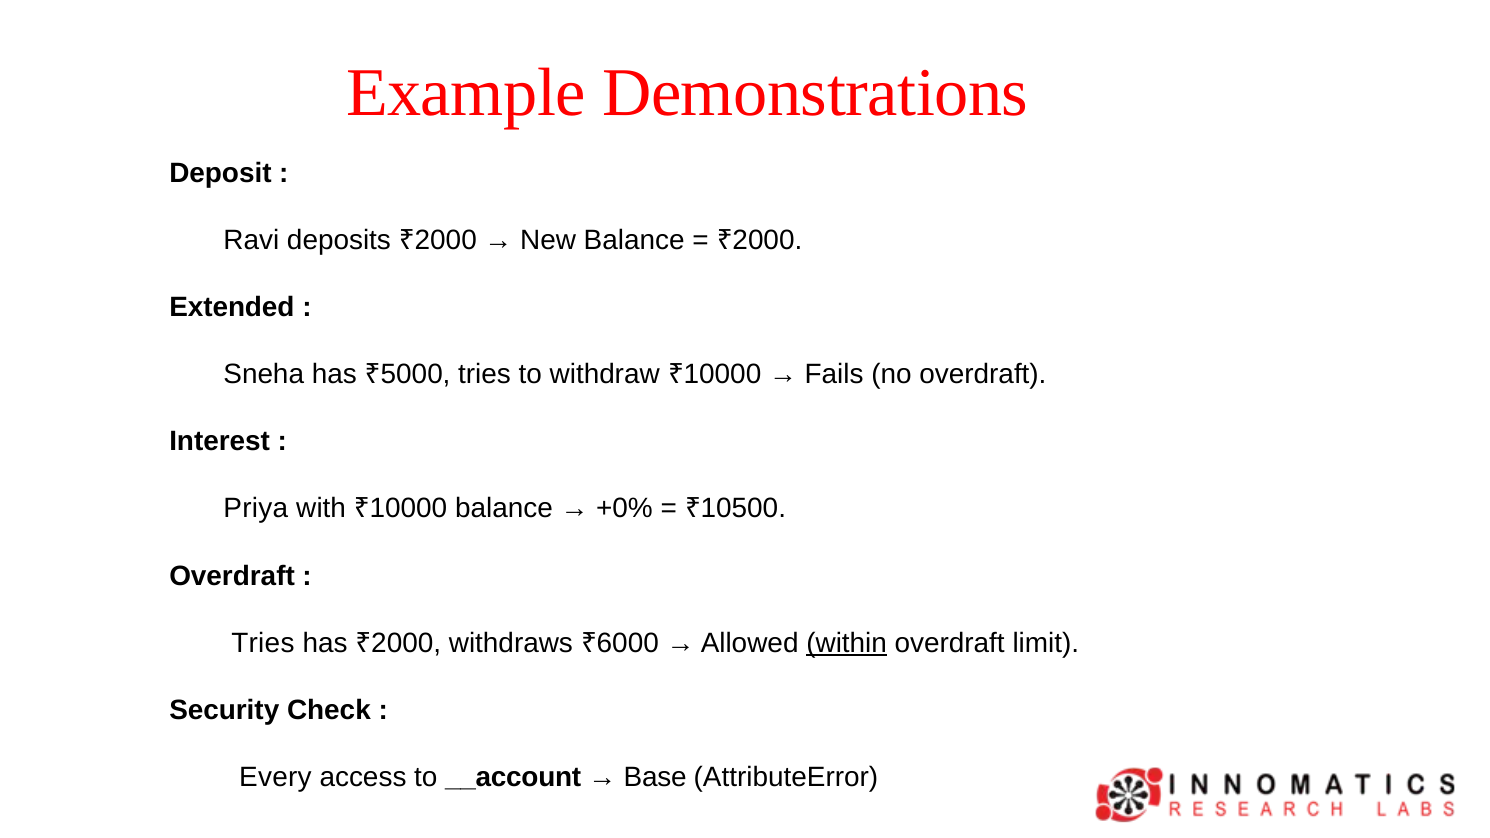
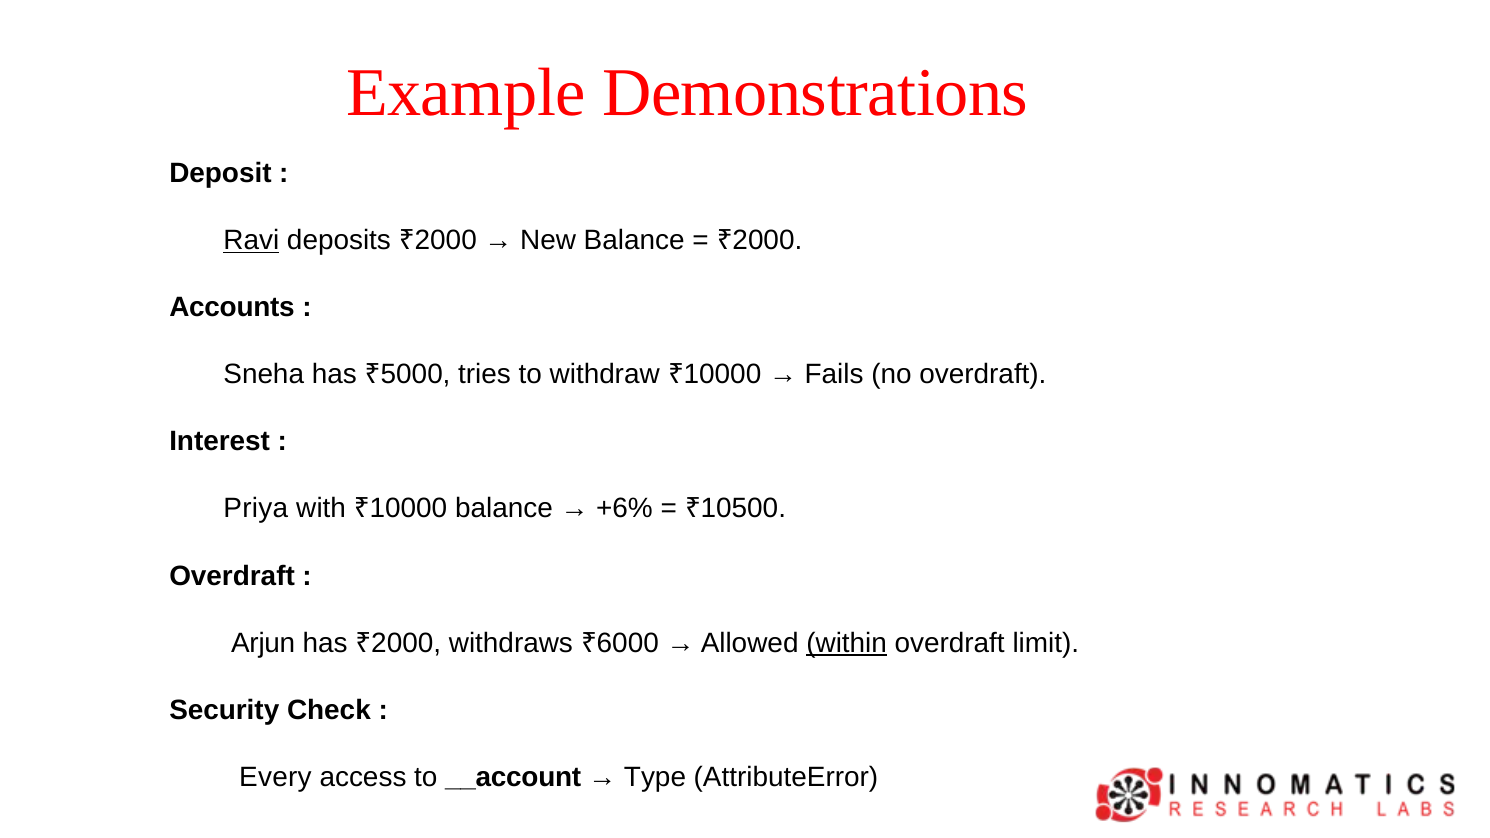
Ravi underline: none -> present
Extended: Extended -> Accounts
+0%: +0% -> +6%
Tries at (263, 643): Tries -> Arjun
Base: Base -> Type
